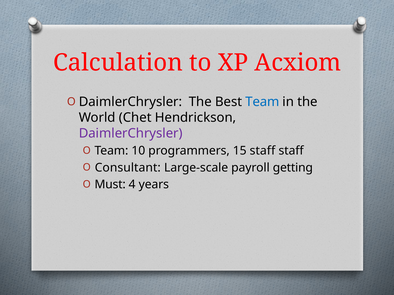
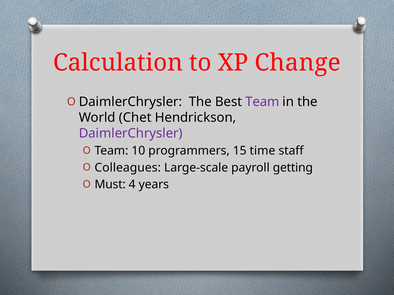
Acxiom: Acxiom -> Change
Team at (262, 102) colour: blue -> purple
15 staff: staff -> time
Consultant: Consultant -> Colleagues
